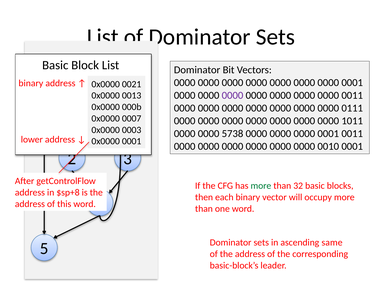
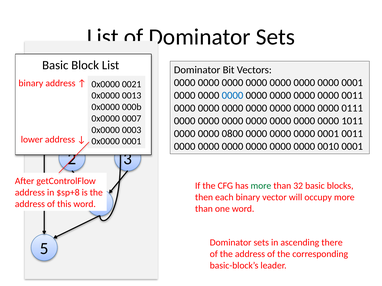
0000 at (232, 96) colour: purple -> blue
5738: 5738 -> 0800
same: same -> there
